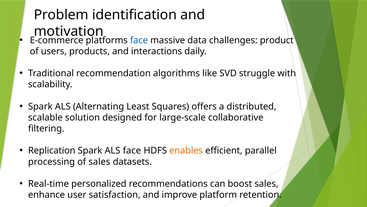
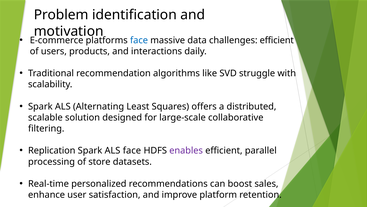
challenges product: product -> efficient
enables colour: orange -> purple
of sales: sales -> store
